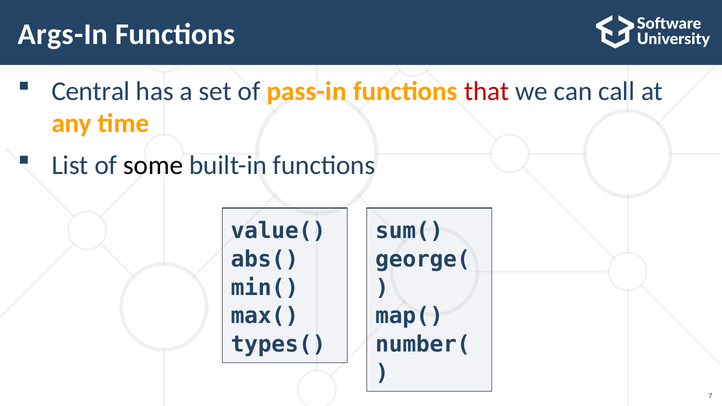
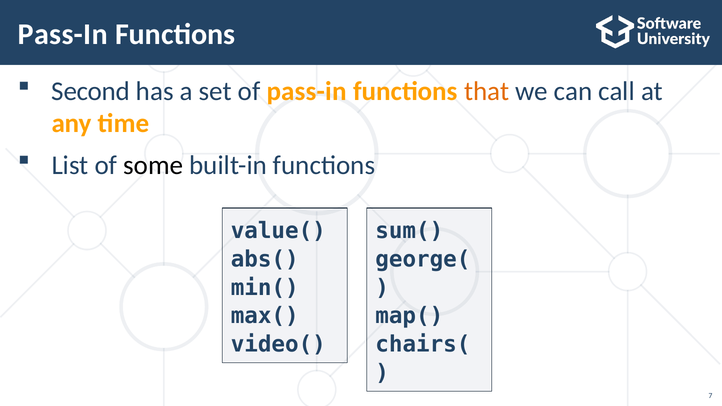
Args-In at (63, 34): Args-In -> Pass-In
Central: Central -> Second
that colour: red -> orange
types(: types( -> video(
number(: number( -> chairs(
